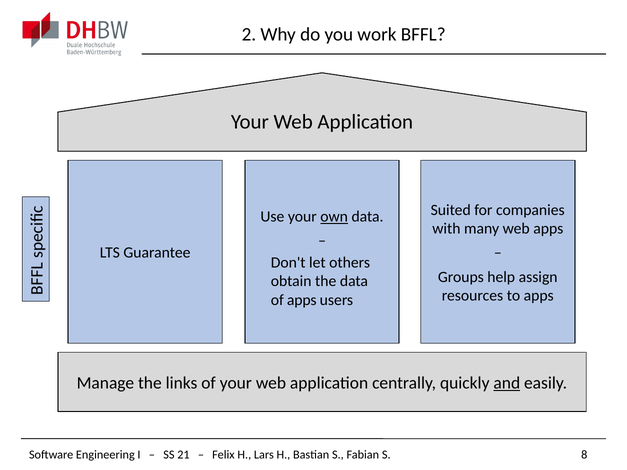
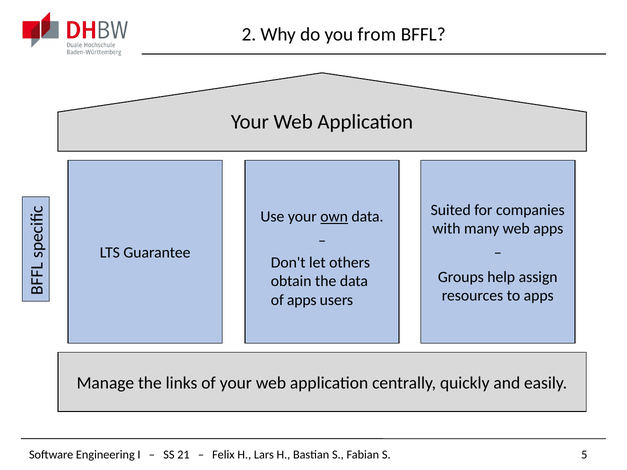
work: work -> from
and underline: present -> none
8: 8 -> 5
